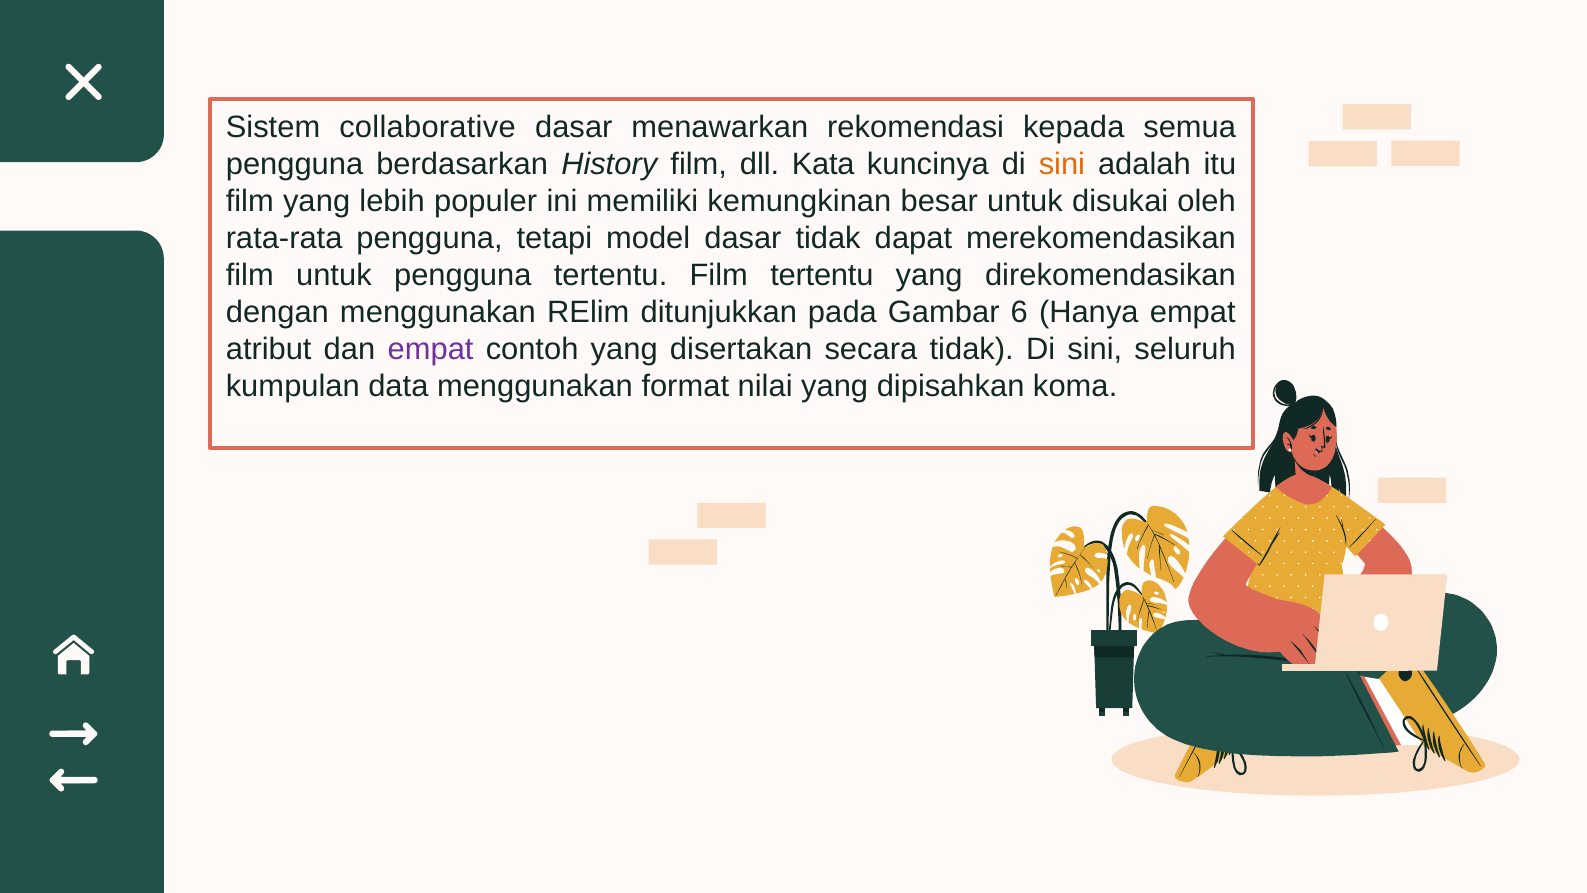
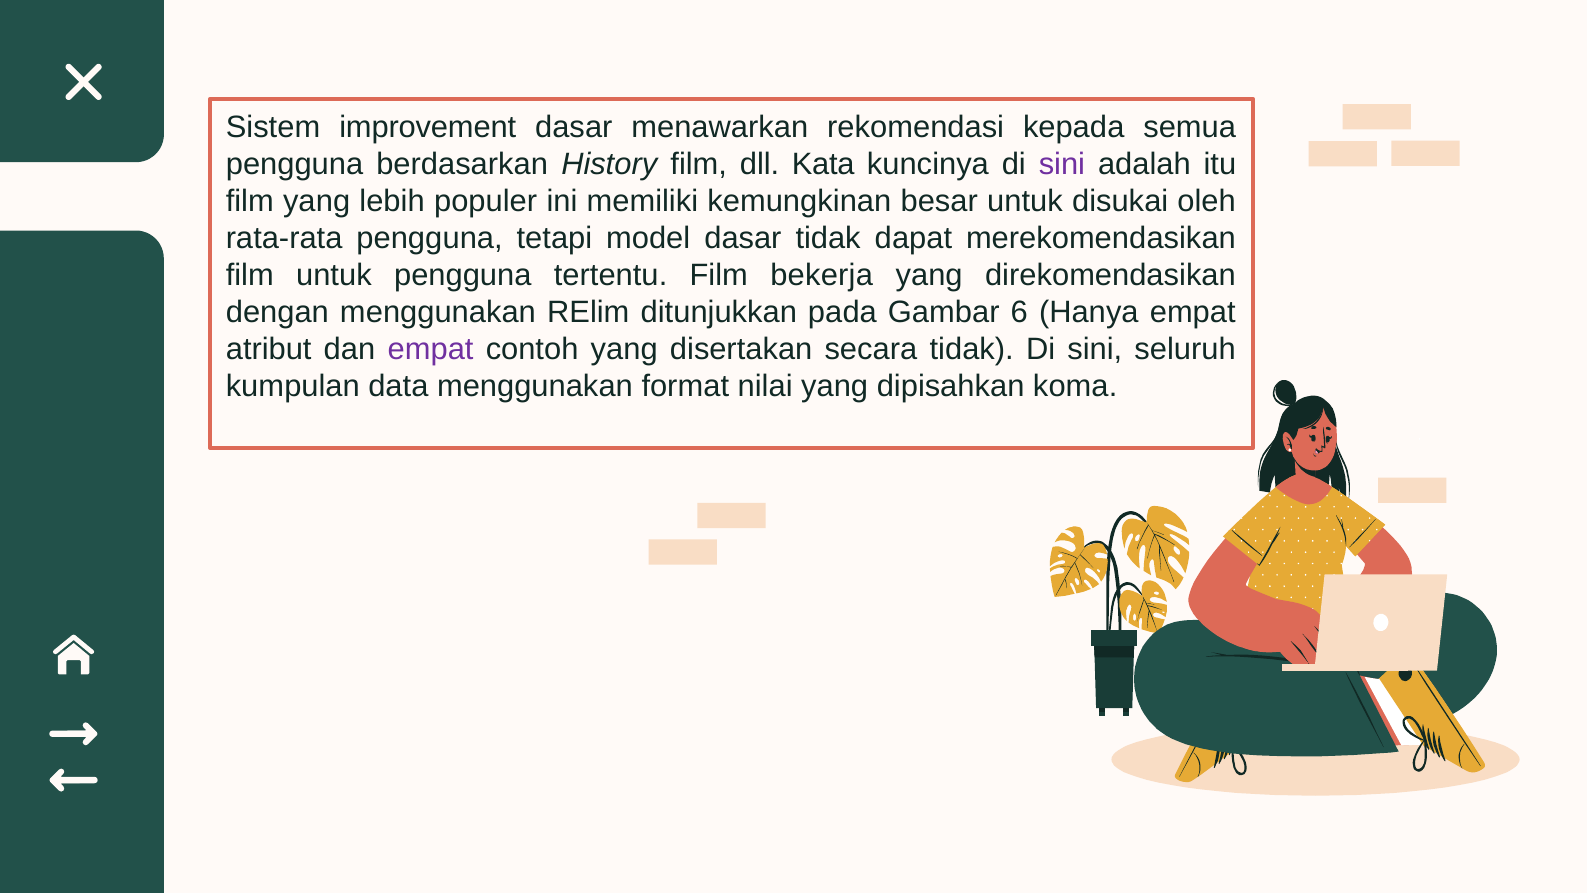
collaborative: collaborative -> improvement
sini at (1062, 164) colour: orange -> purple
Film tertentu: tertentu -> bekerja
